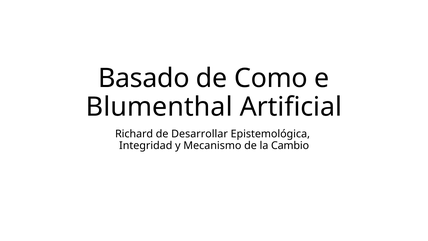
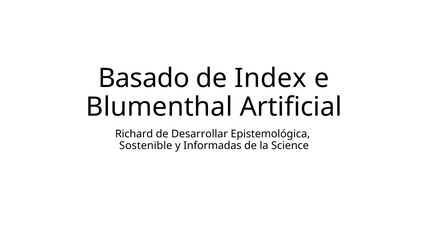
Como: Como -> Index
Integridad: Integridad -> Sostenible
Mecanismo: Mecanismo -> Informadas
Cambio: Cambio -> Science
